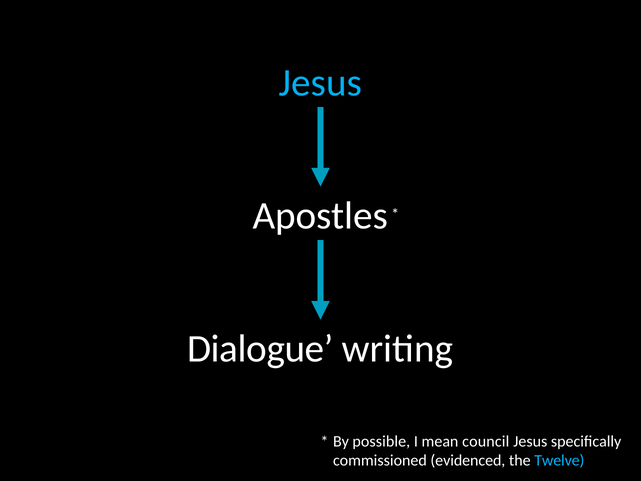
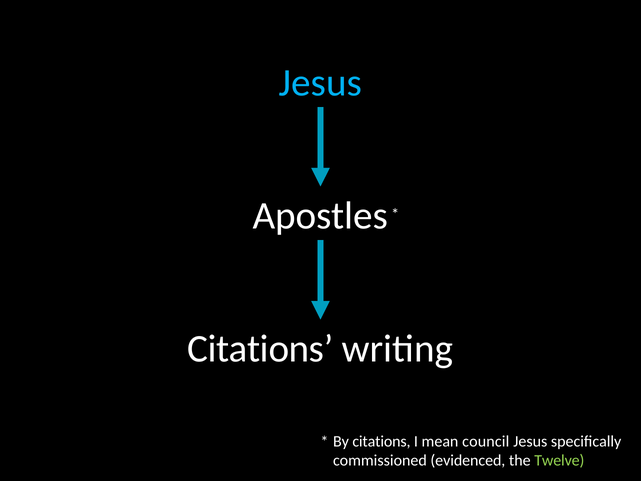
Dialogue at (260, 349): Dialogue -> Citations
By possible: possible -> citations
Twelve colour: light blue -> light green
